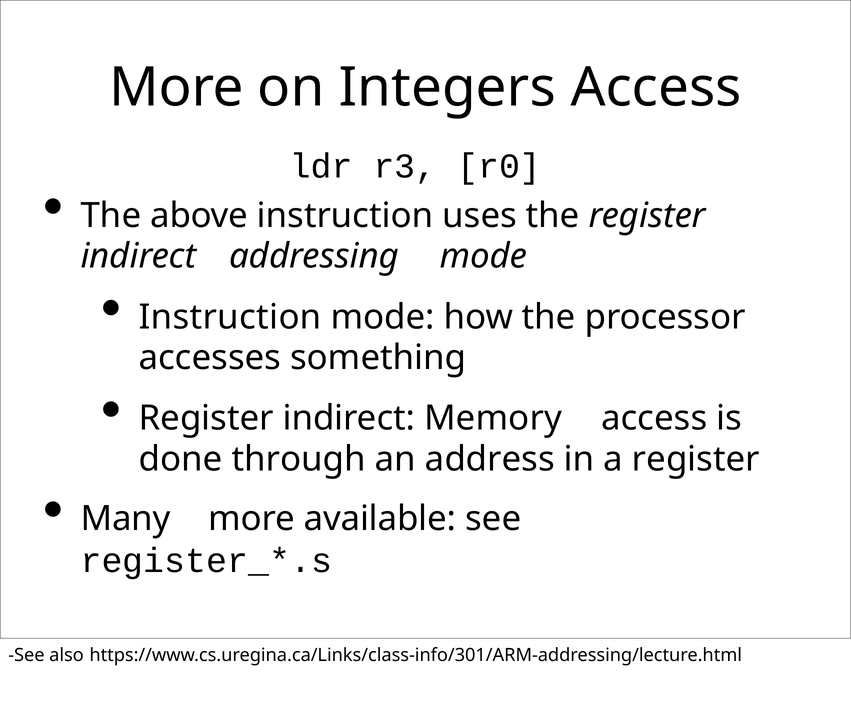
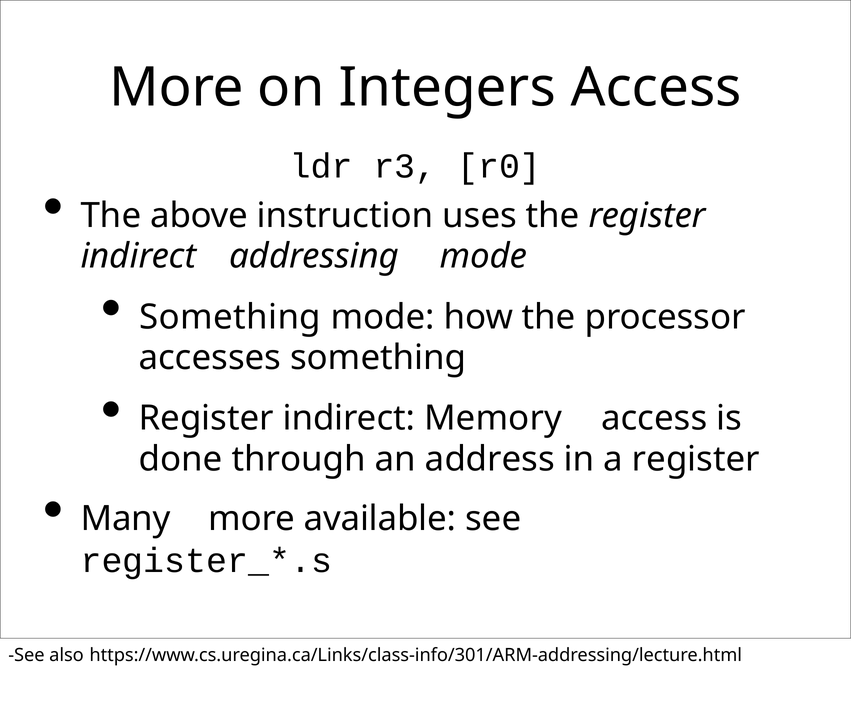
Instruction at (230, 317): Instruction -> Something
